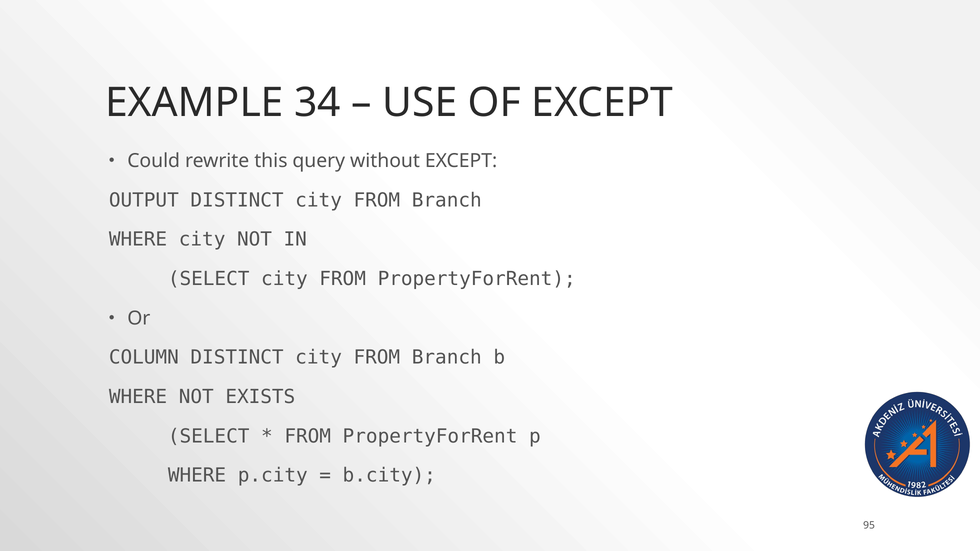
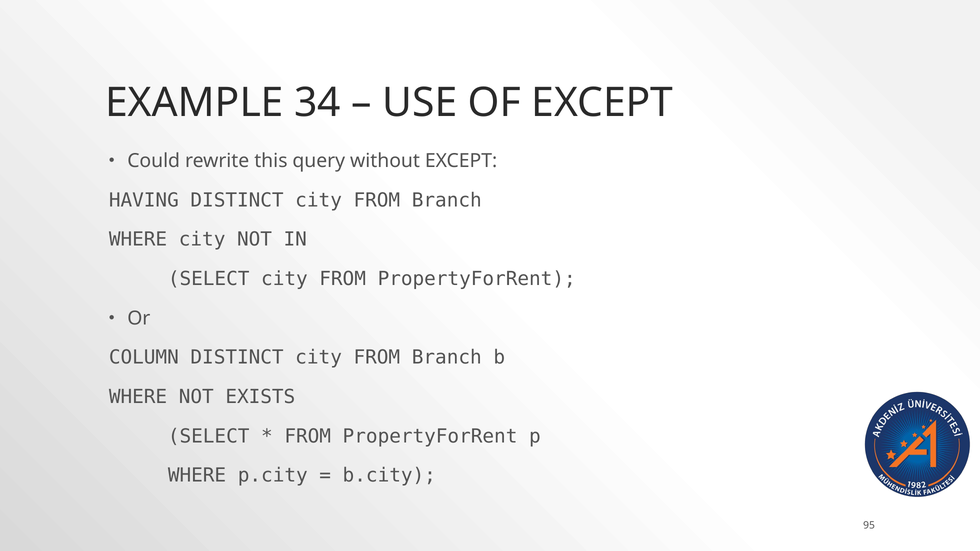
OUTPUT: OUTPUT -> HAVING
